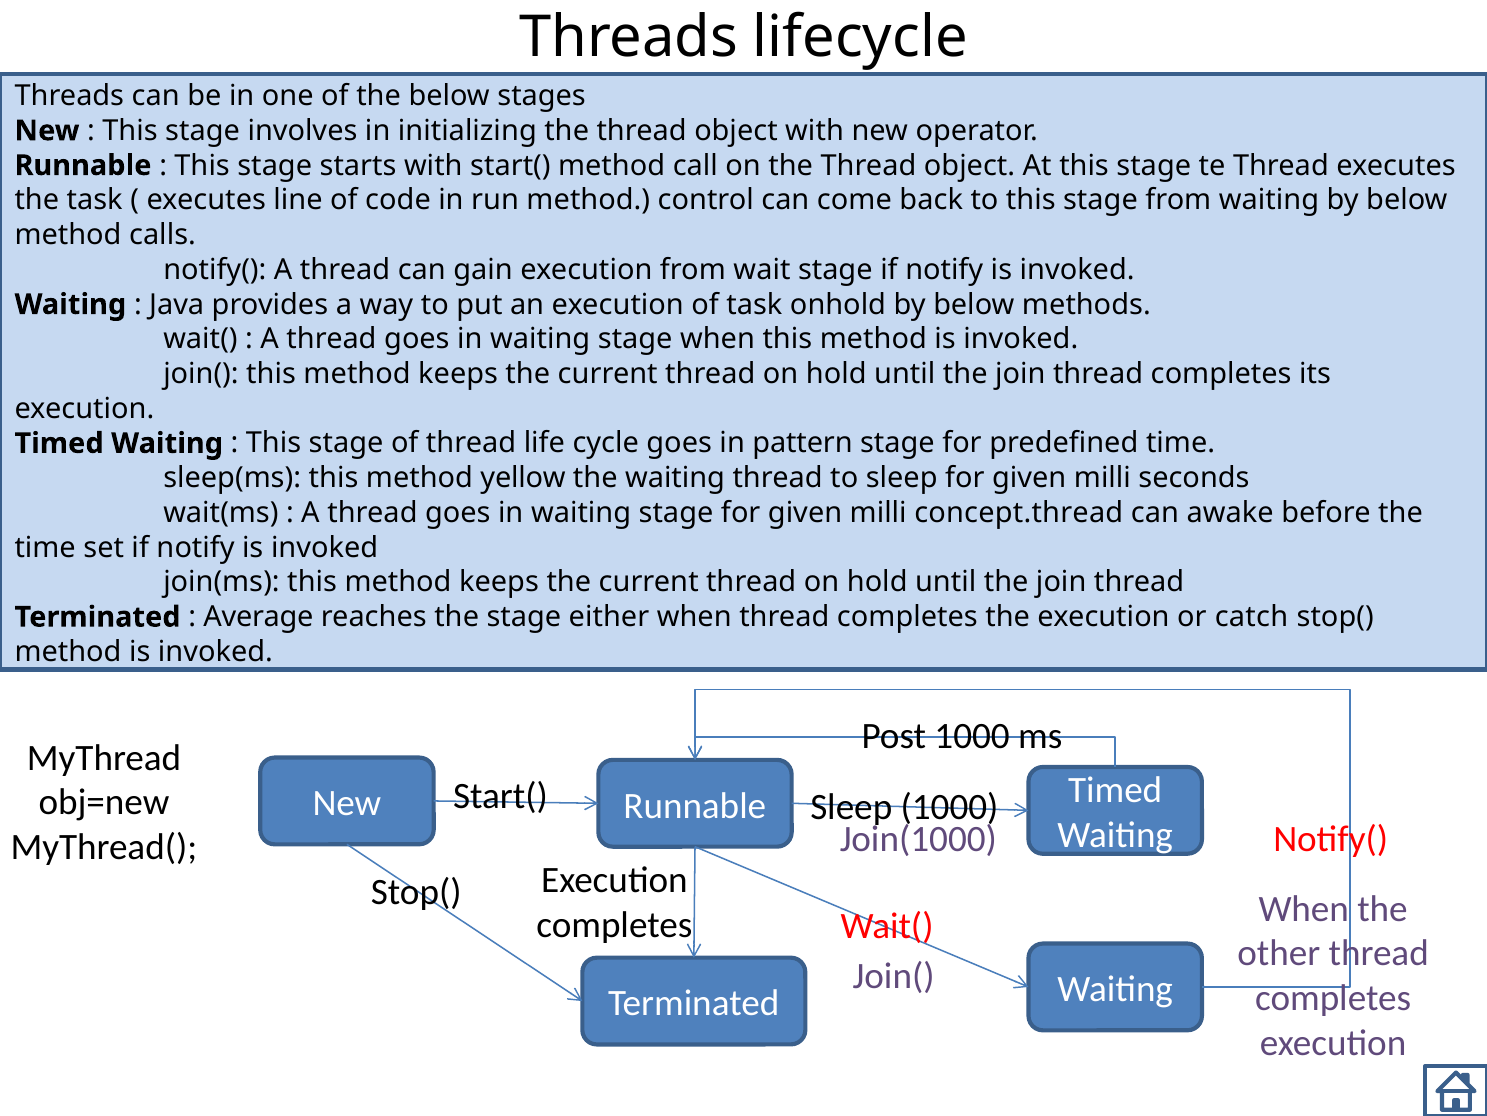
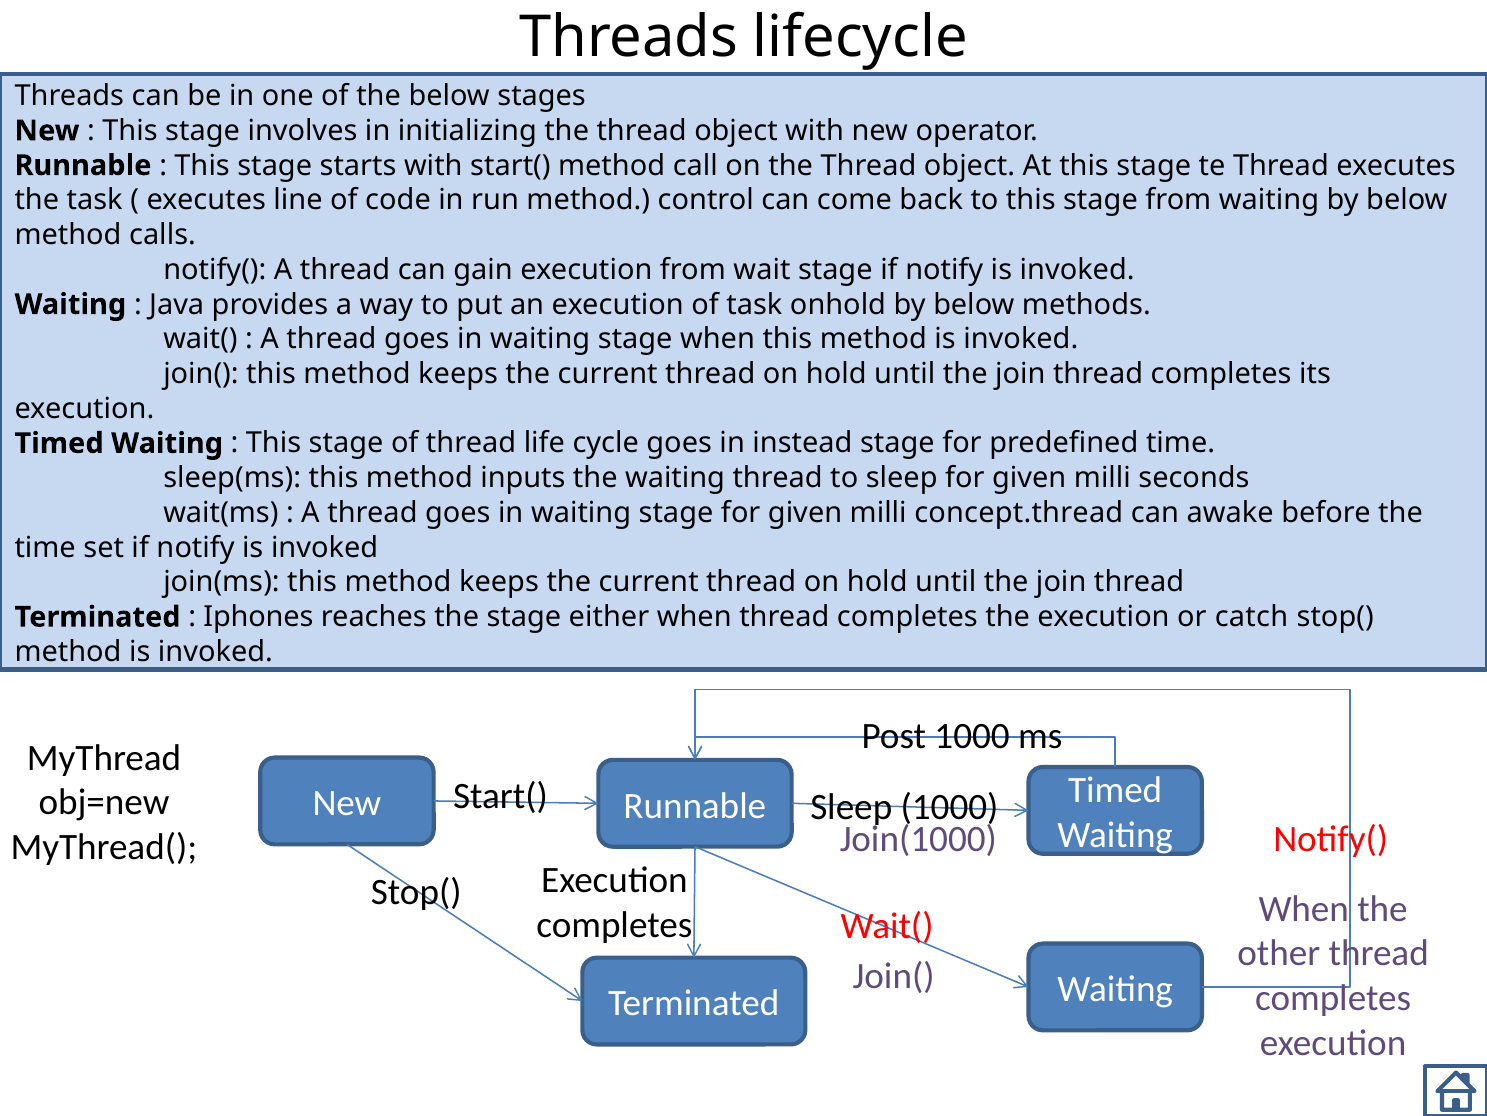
pattern: pattern -> instead
yellow: yellow -> inputs
Average: Average -> Iphones
